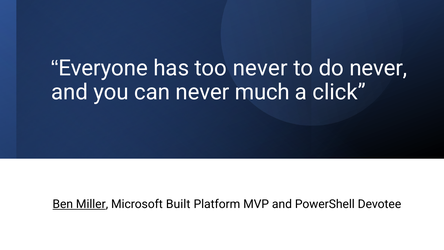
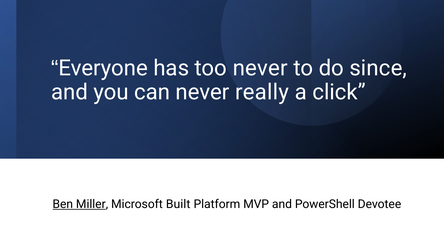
do never: never -> since
much: much -> really
